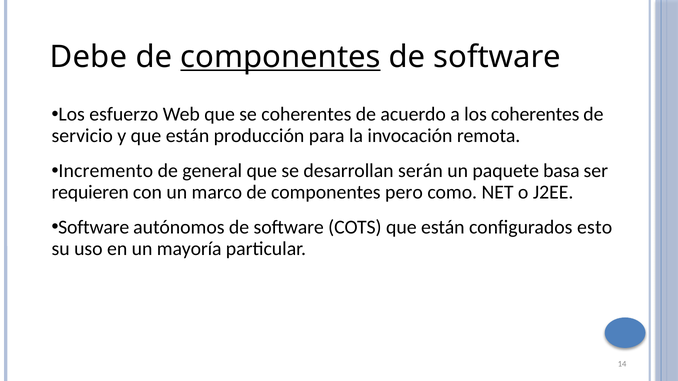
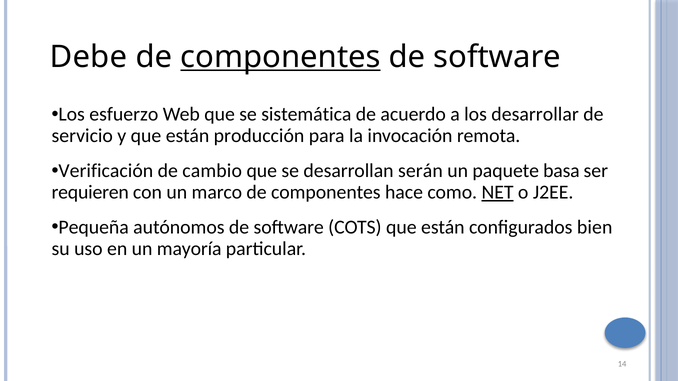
se coherentes: coherentes -> sistemática
los coherentes: coherentes -> desarrollar
Incremento: Incremento -> Verificación
general: general -> cambio
pero: pero -> hace
NET underline: none -> present
Software at (94, 227): Software -> Pequeña
esto: esto -> bien
